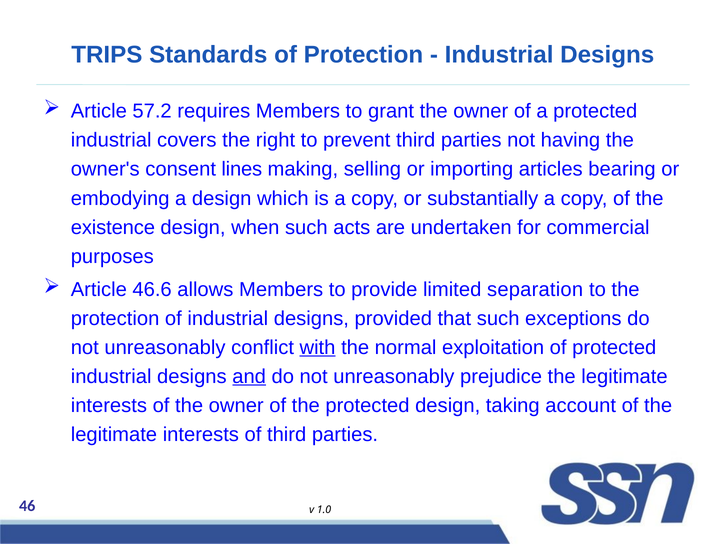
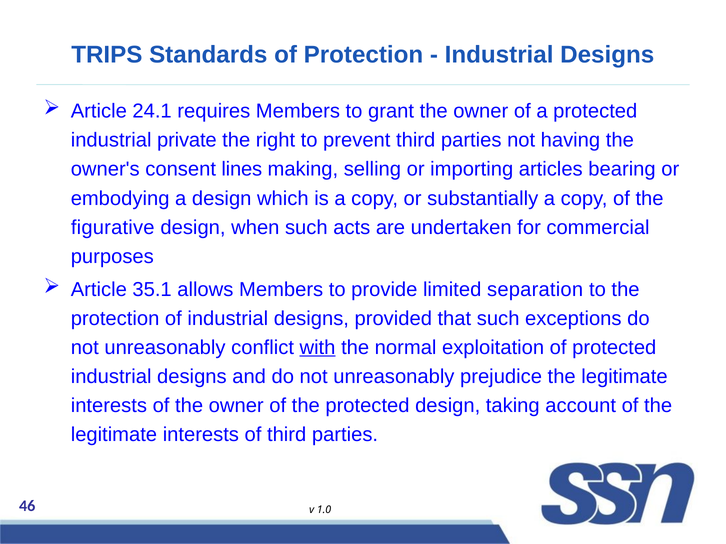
57.2: 57.2 -> 24.1
covers: covers -> private
existence: existence -> figurative
46.6: 46.6 -> 35.1
and underline: present -> none
